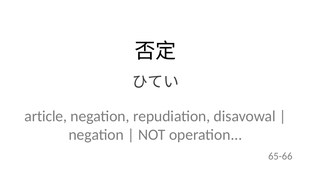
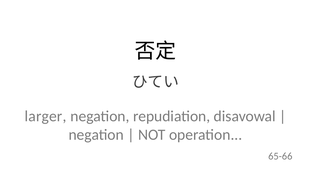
article: article -> larger
